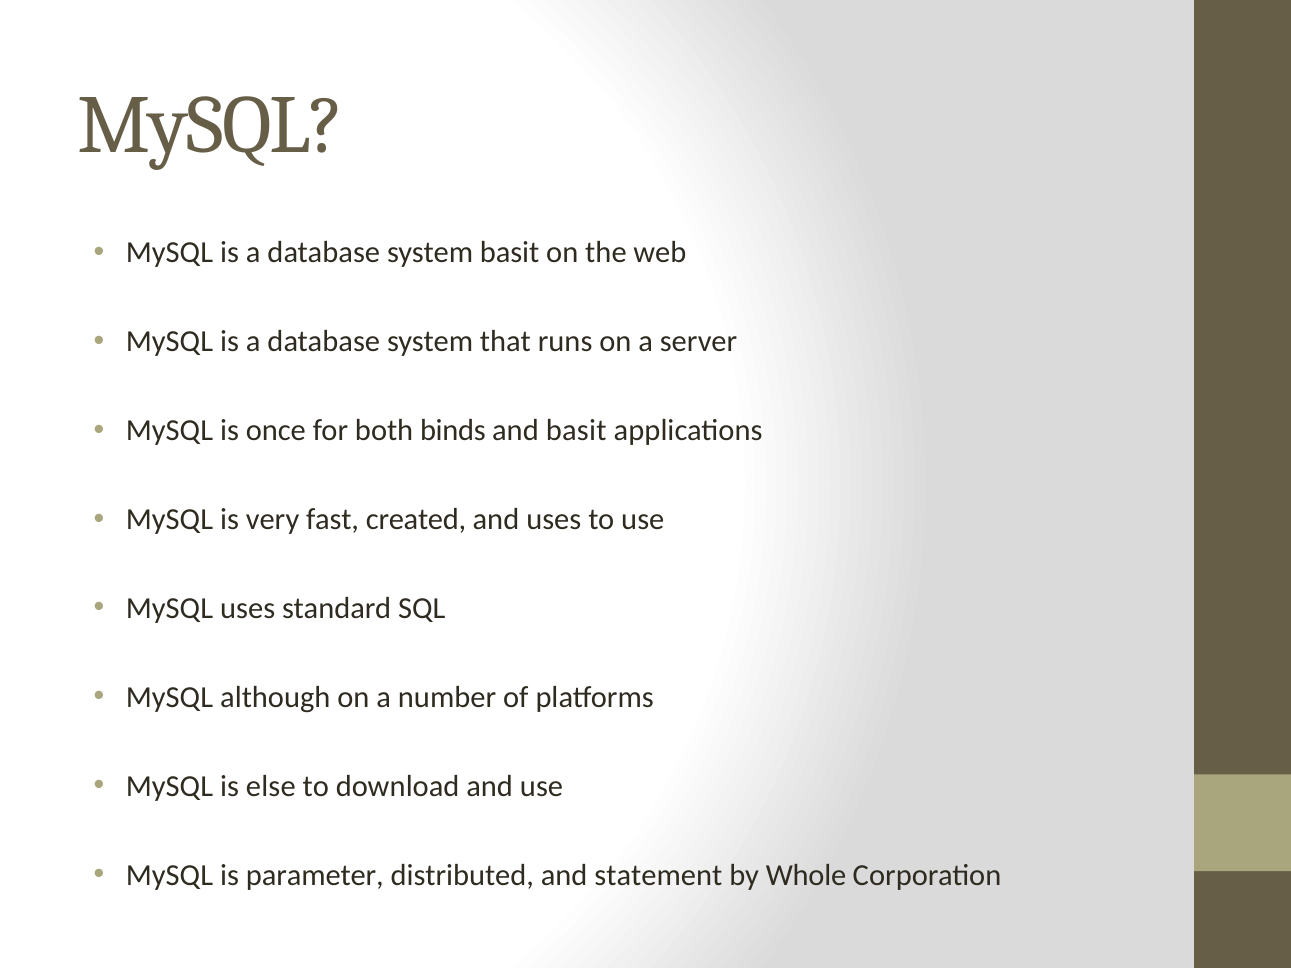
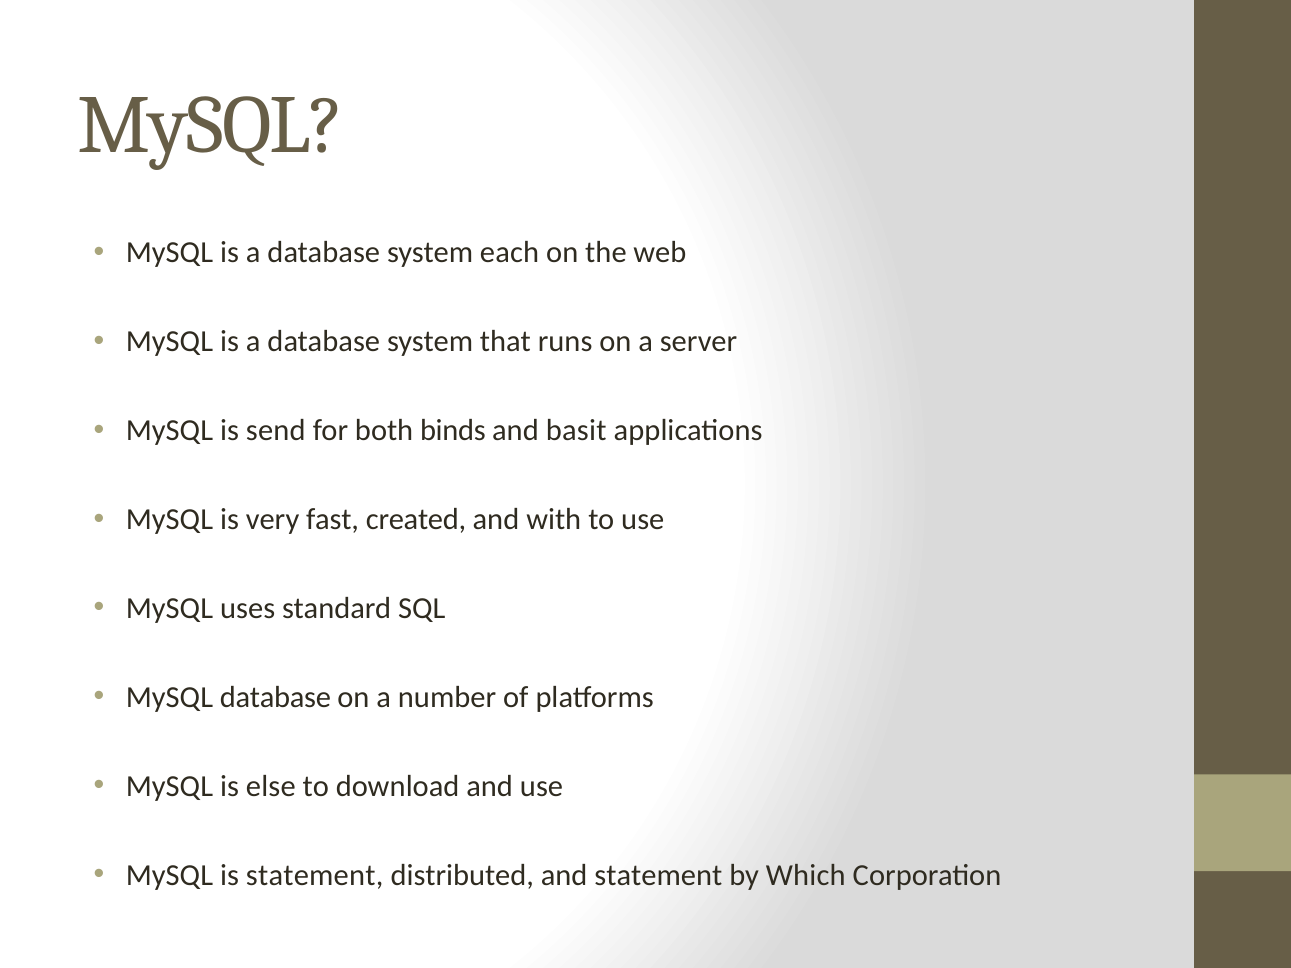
system basit: basit -> each
once: once -> send
and uses: uses -> with
MySQL although: although -> database
is parameter: parameter -> statement
Whole: Whole -> Which
